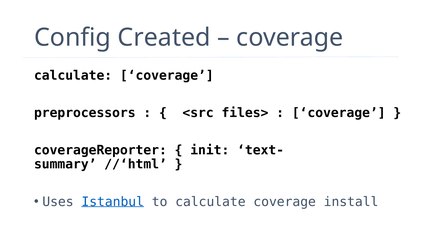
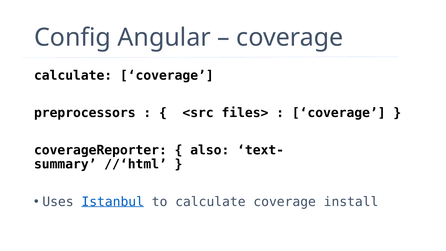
Created: Created -> Angular
init: init -> also
